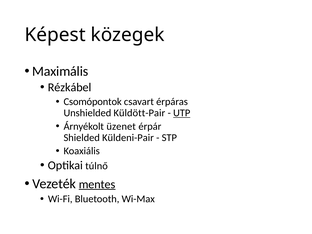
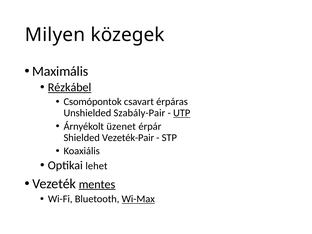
Képest: Képest -> Milyen
Rézkábel underline: none -> present
Küldött-Pair: Küldött-Pair -> Szabály-Pair
Küldeni-Pair: Küldeni-Pair -> Vezeték-Pair
túlnő: túlnő -> lehet
Wi-Max underline: none -> present
